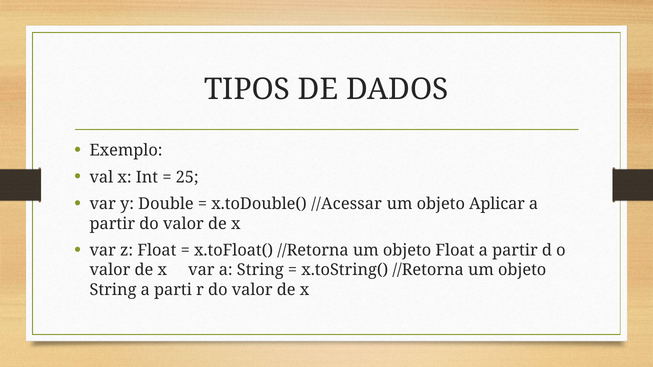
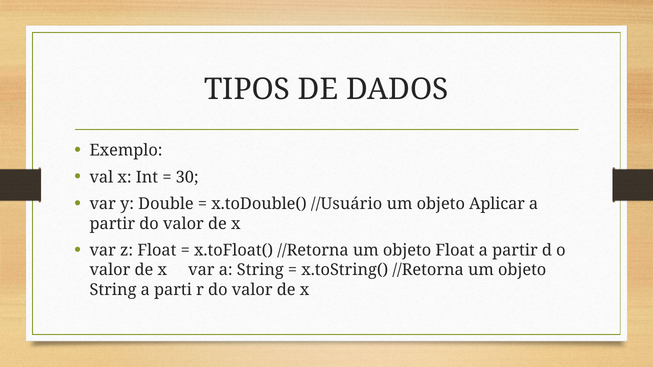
25: 25 -> 30
//Acessar: //Acessar -> //Usuário
